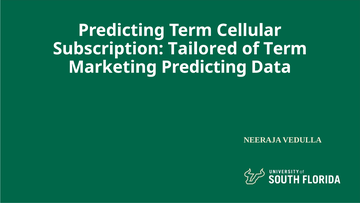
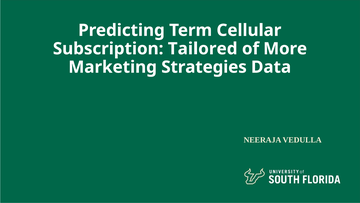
of Term: Term -> More
Marketing Predicting: Predicting -> Strategies
